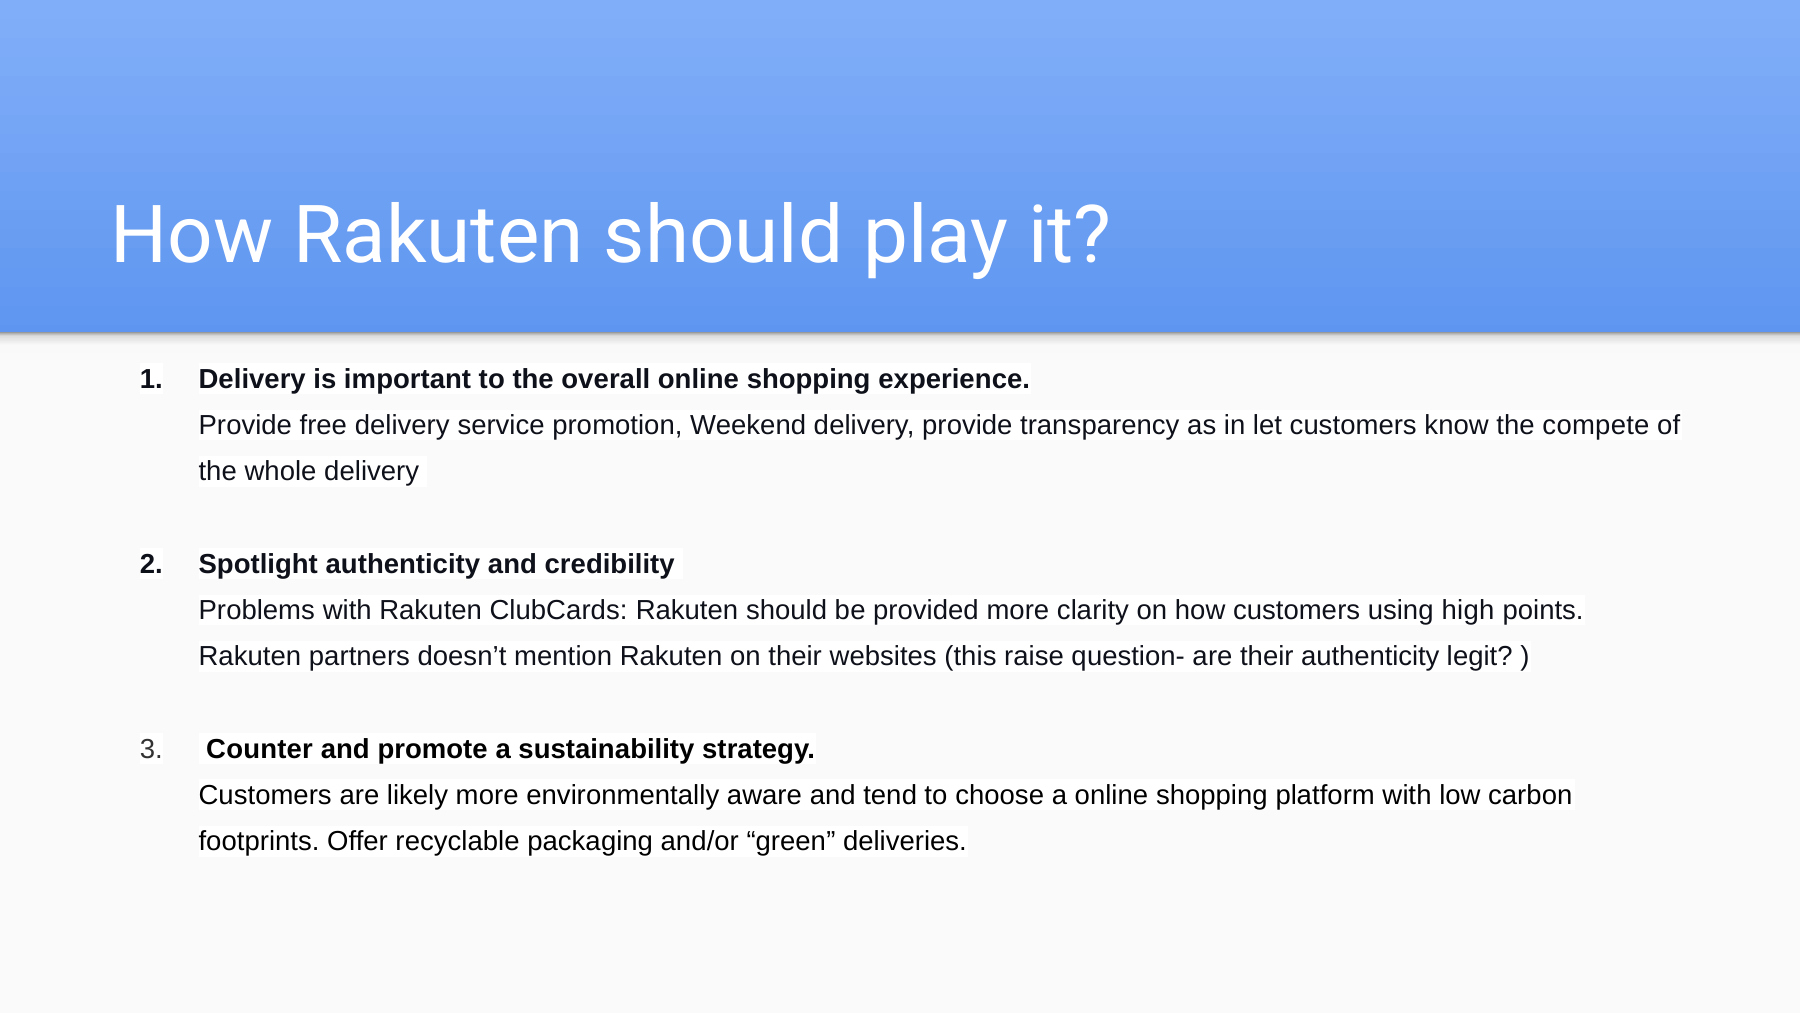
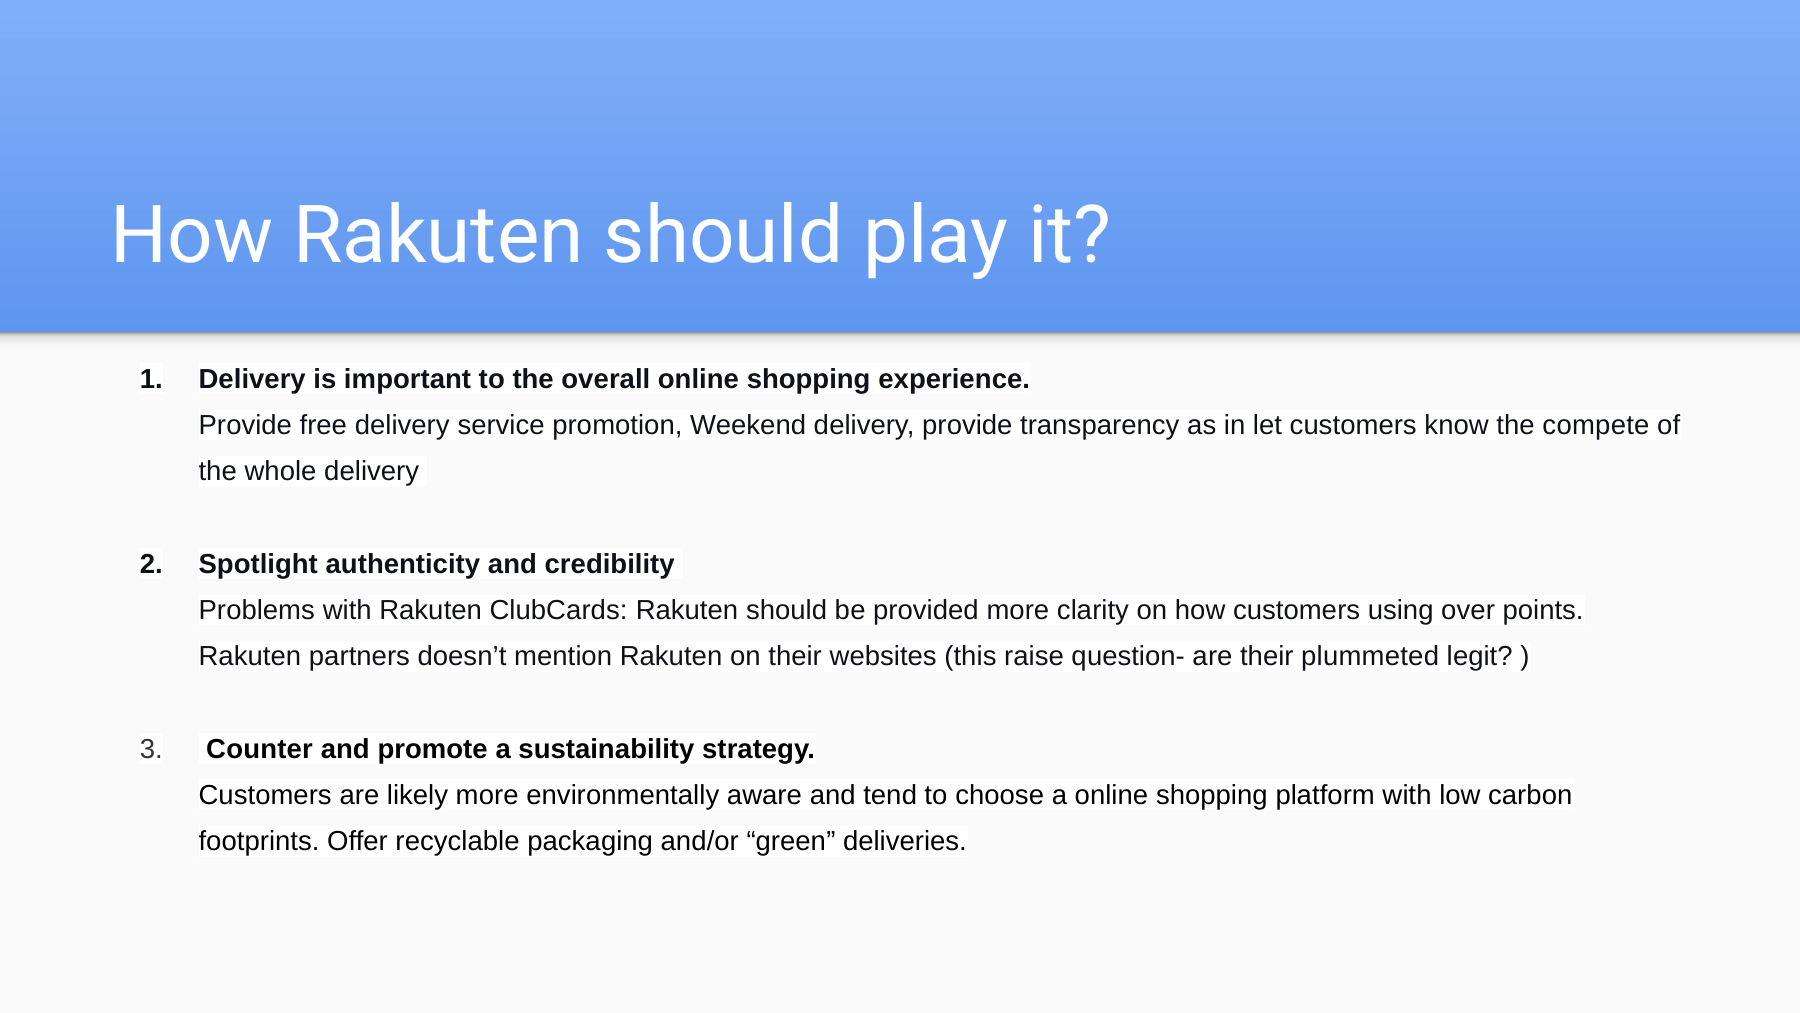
high: high -> over
their authenticity: authenticity -> plummeted
